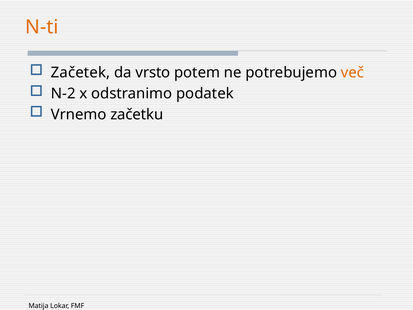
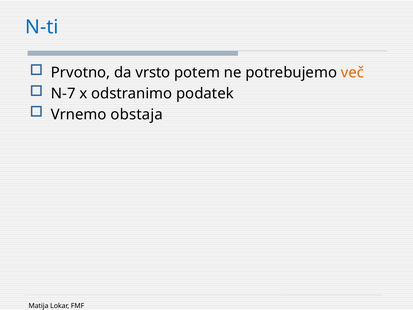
N-ti colour: orange -> blue
Začetek: Začetek -> Prvotno
N-2: N-2 -> N-7
začetku: začetku -> obstaja
